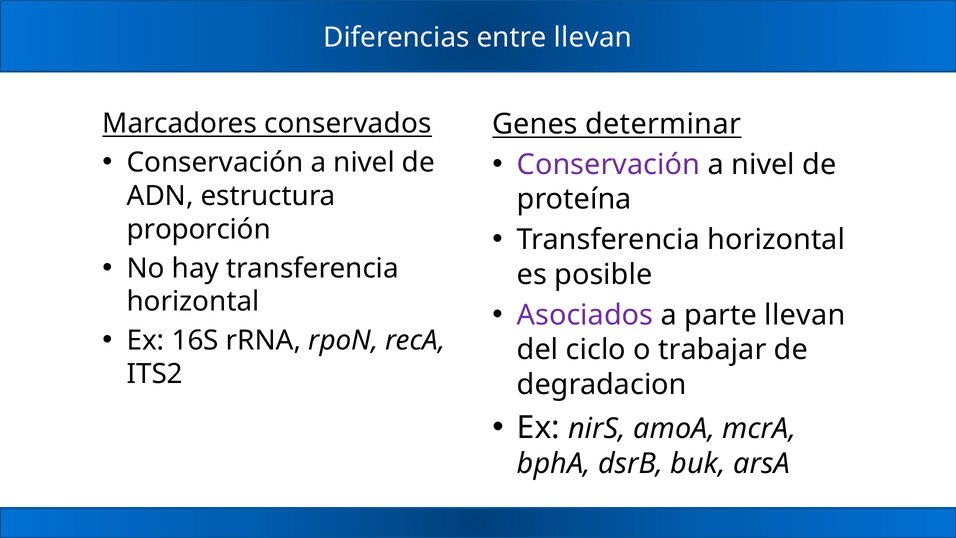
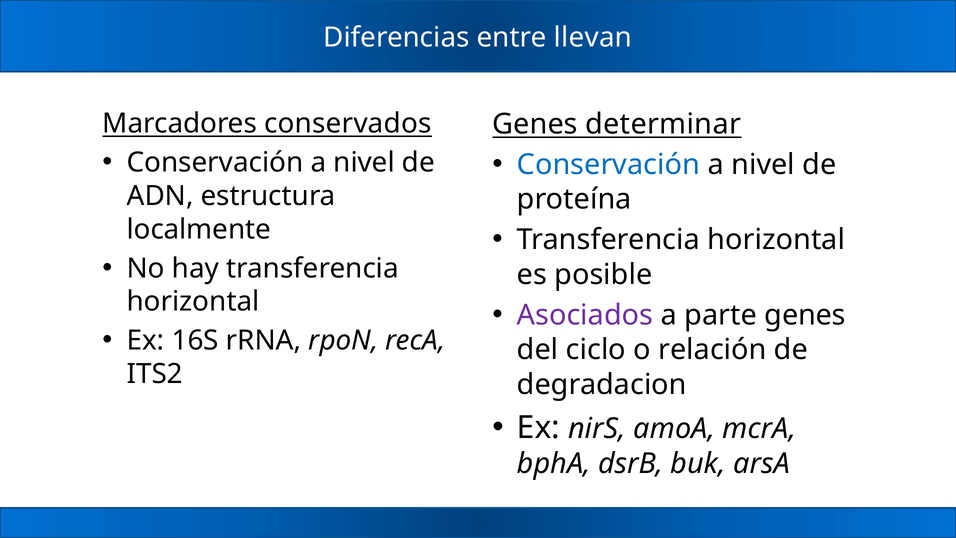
Conservación at (608, 165) colour: purple -> blue
proporción: proporción -> localmente
parte llevan: llevan -> genes
trabajar: trabajar -> relación
